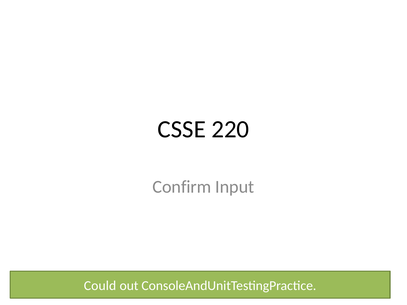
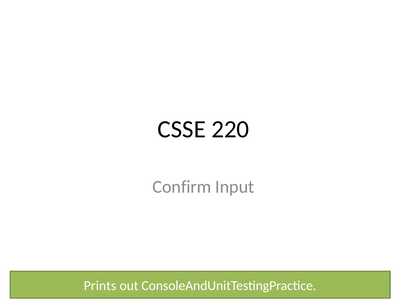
Could: Could -> Prints
